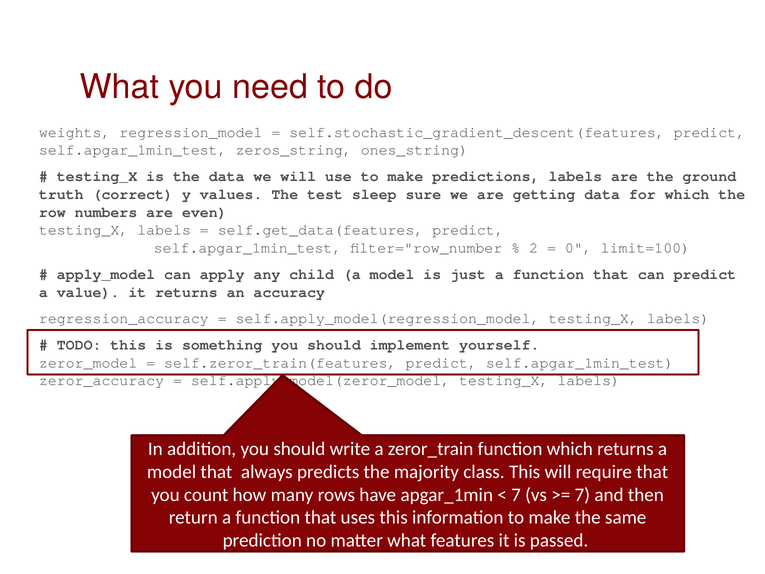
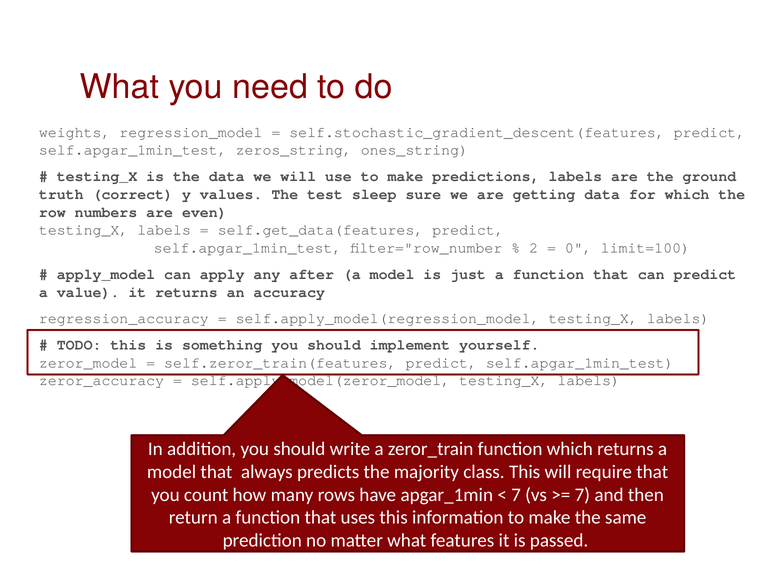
child: child -> after
